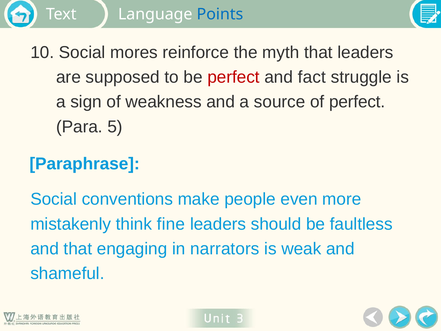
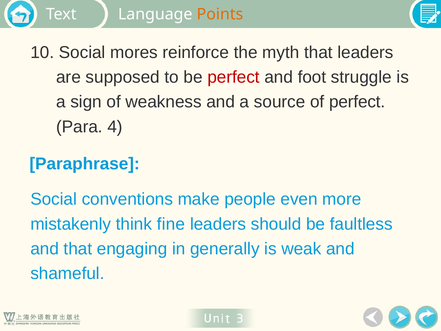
Points colour: blue -> orange
fact: fact -> foot
5: 5 -> 4
narrators: narrators -> generally
